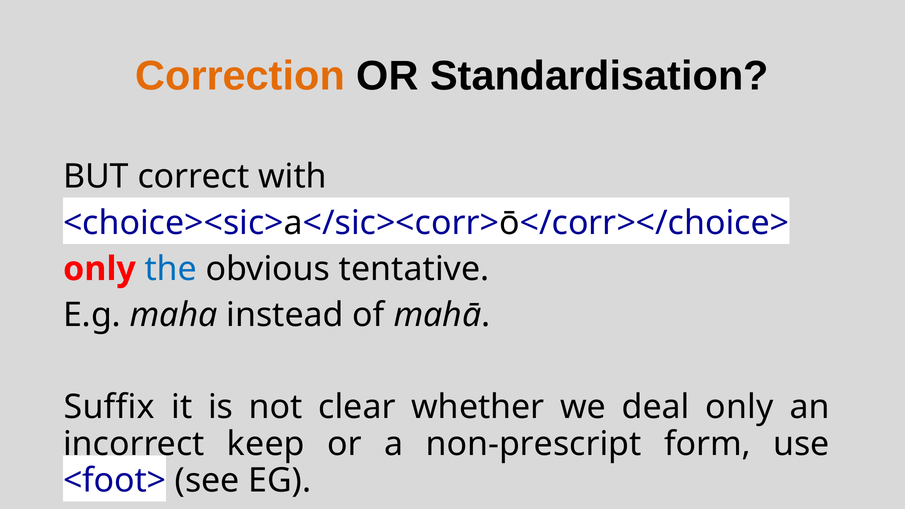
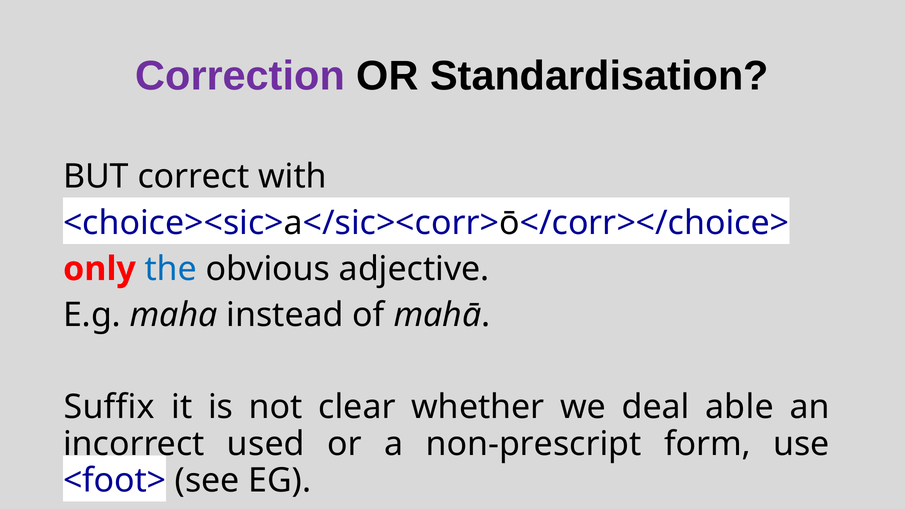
Correction colour: orange -> purple
tentative: tentative -> adjective
deal only: only -> able
keep: keep -> used
